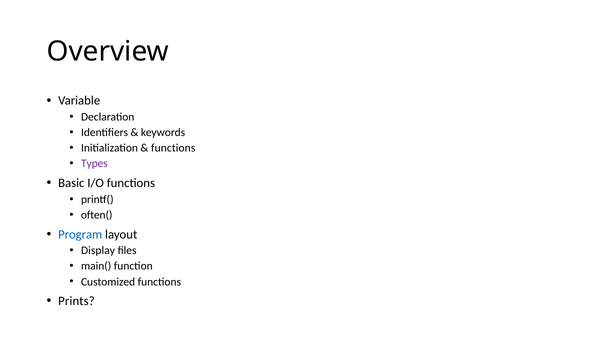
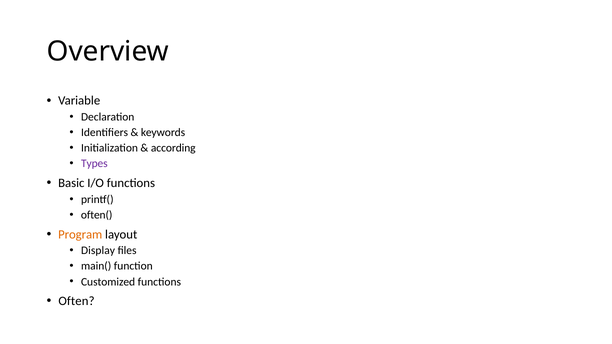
functions at (173, 148): functions -> according
Program colour: blue -> orange
Prints: Prints -> Often
